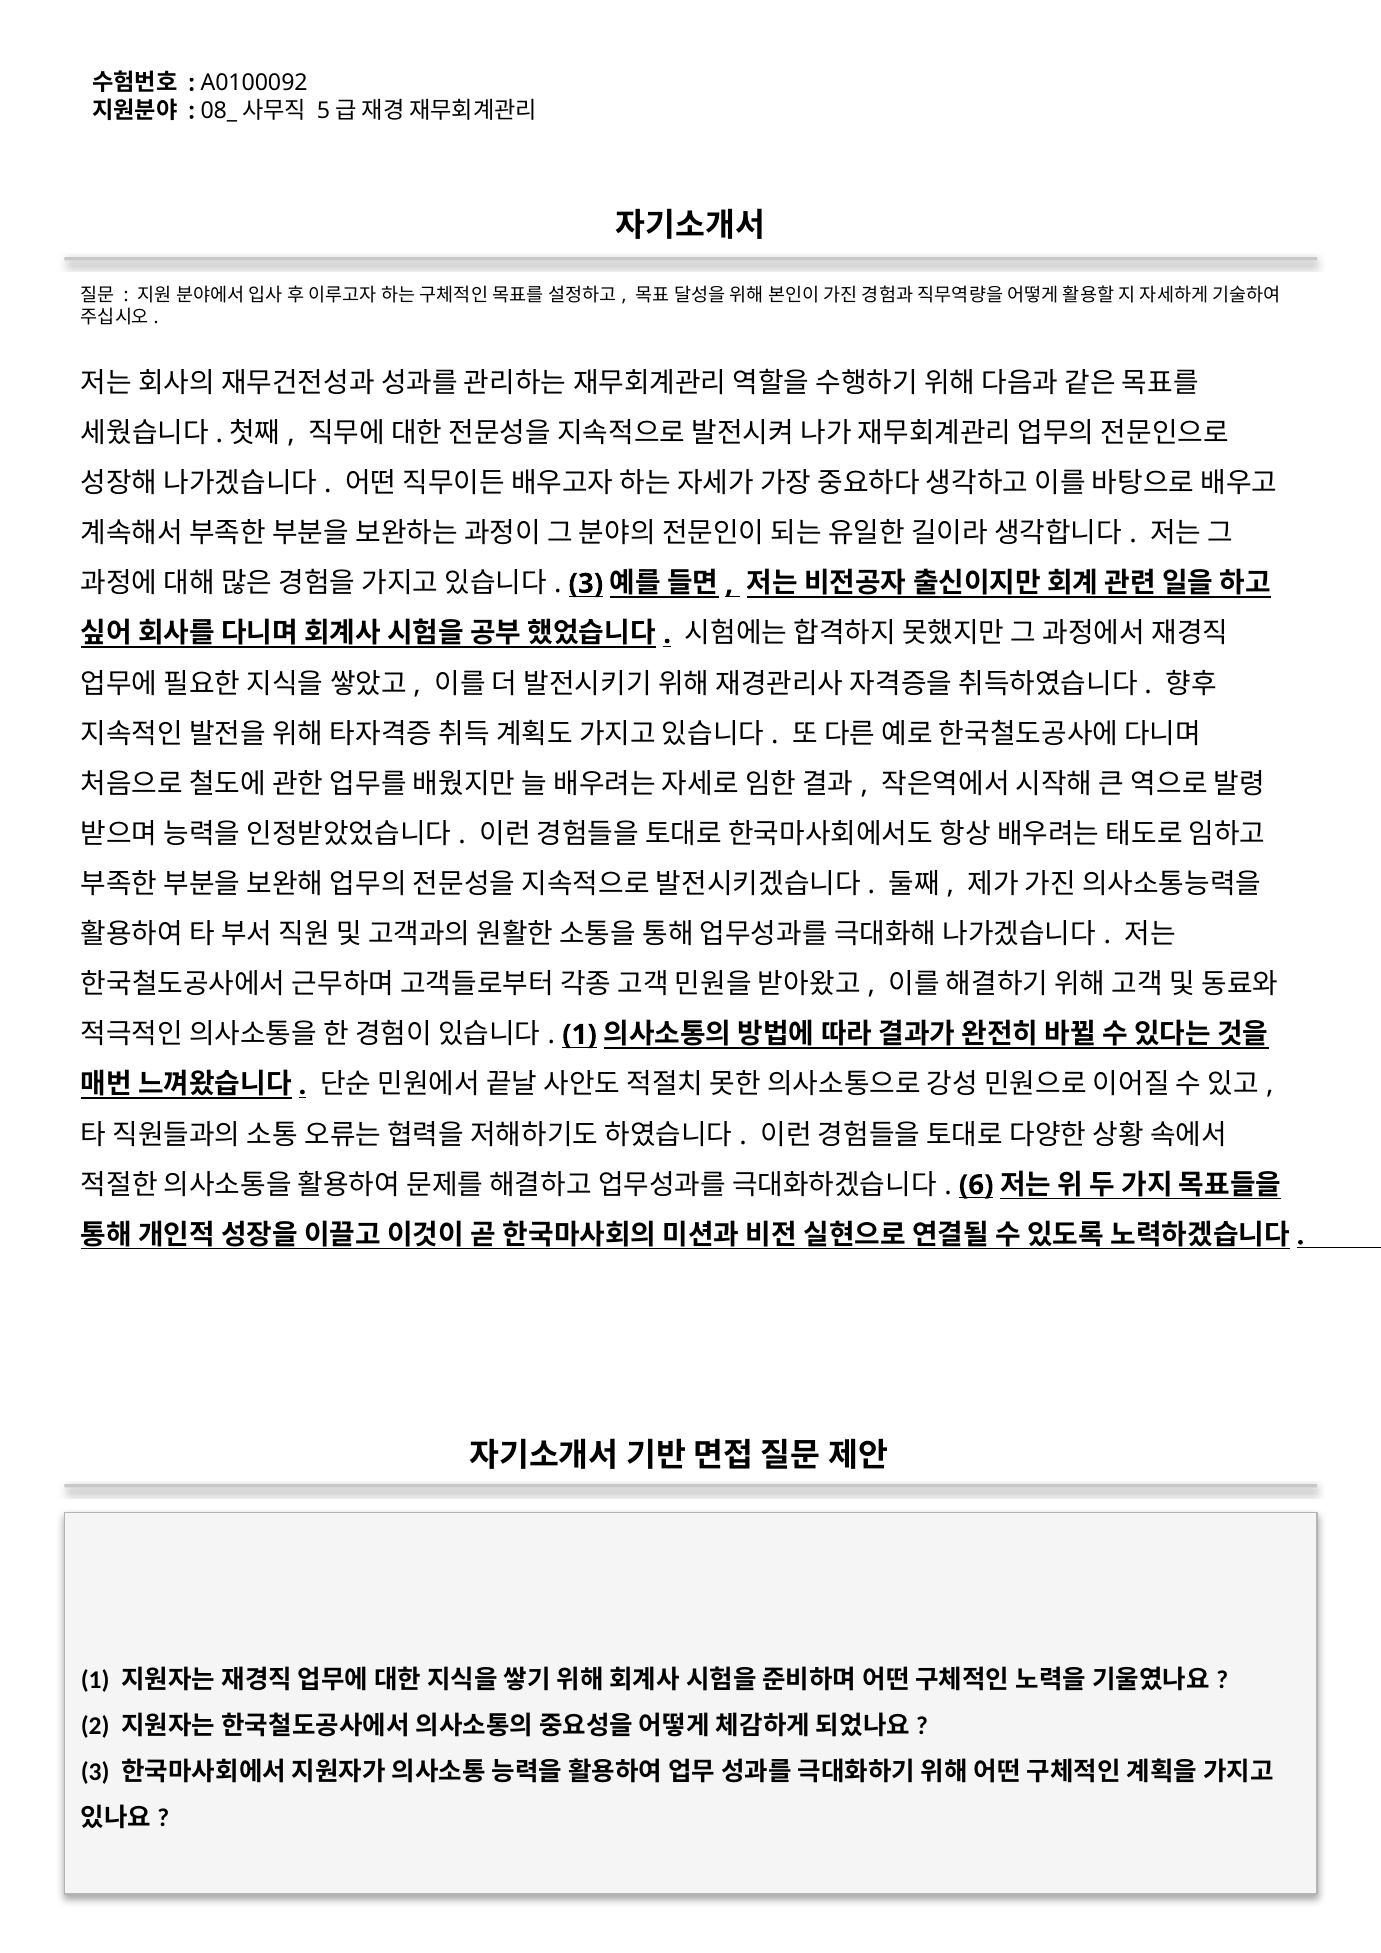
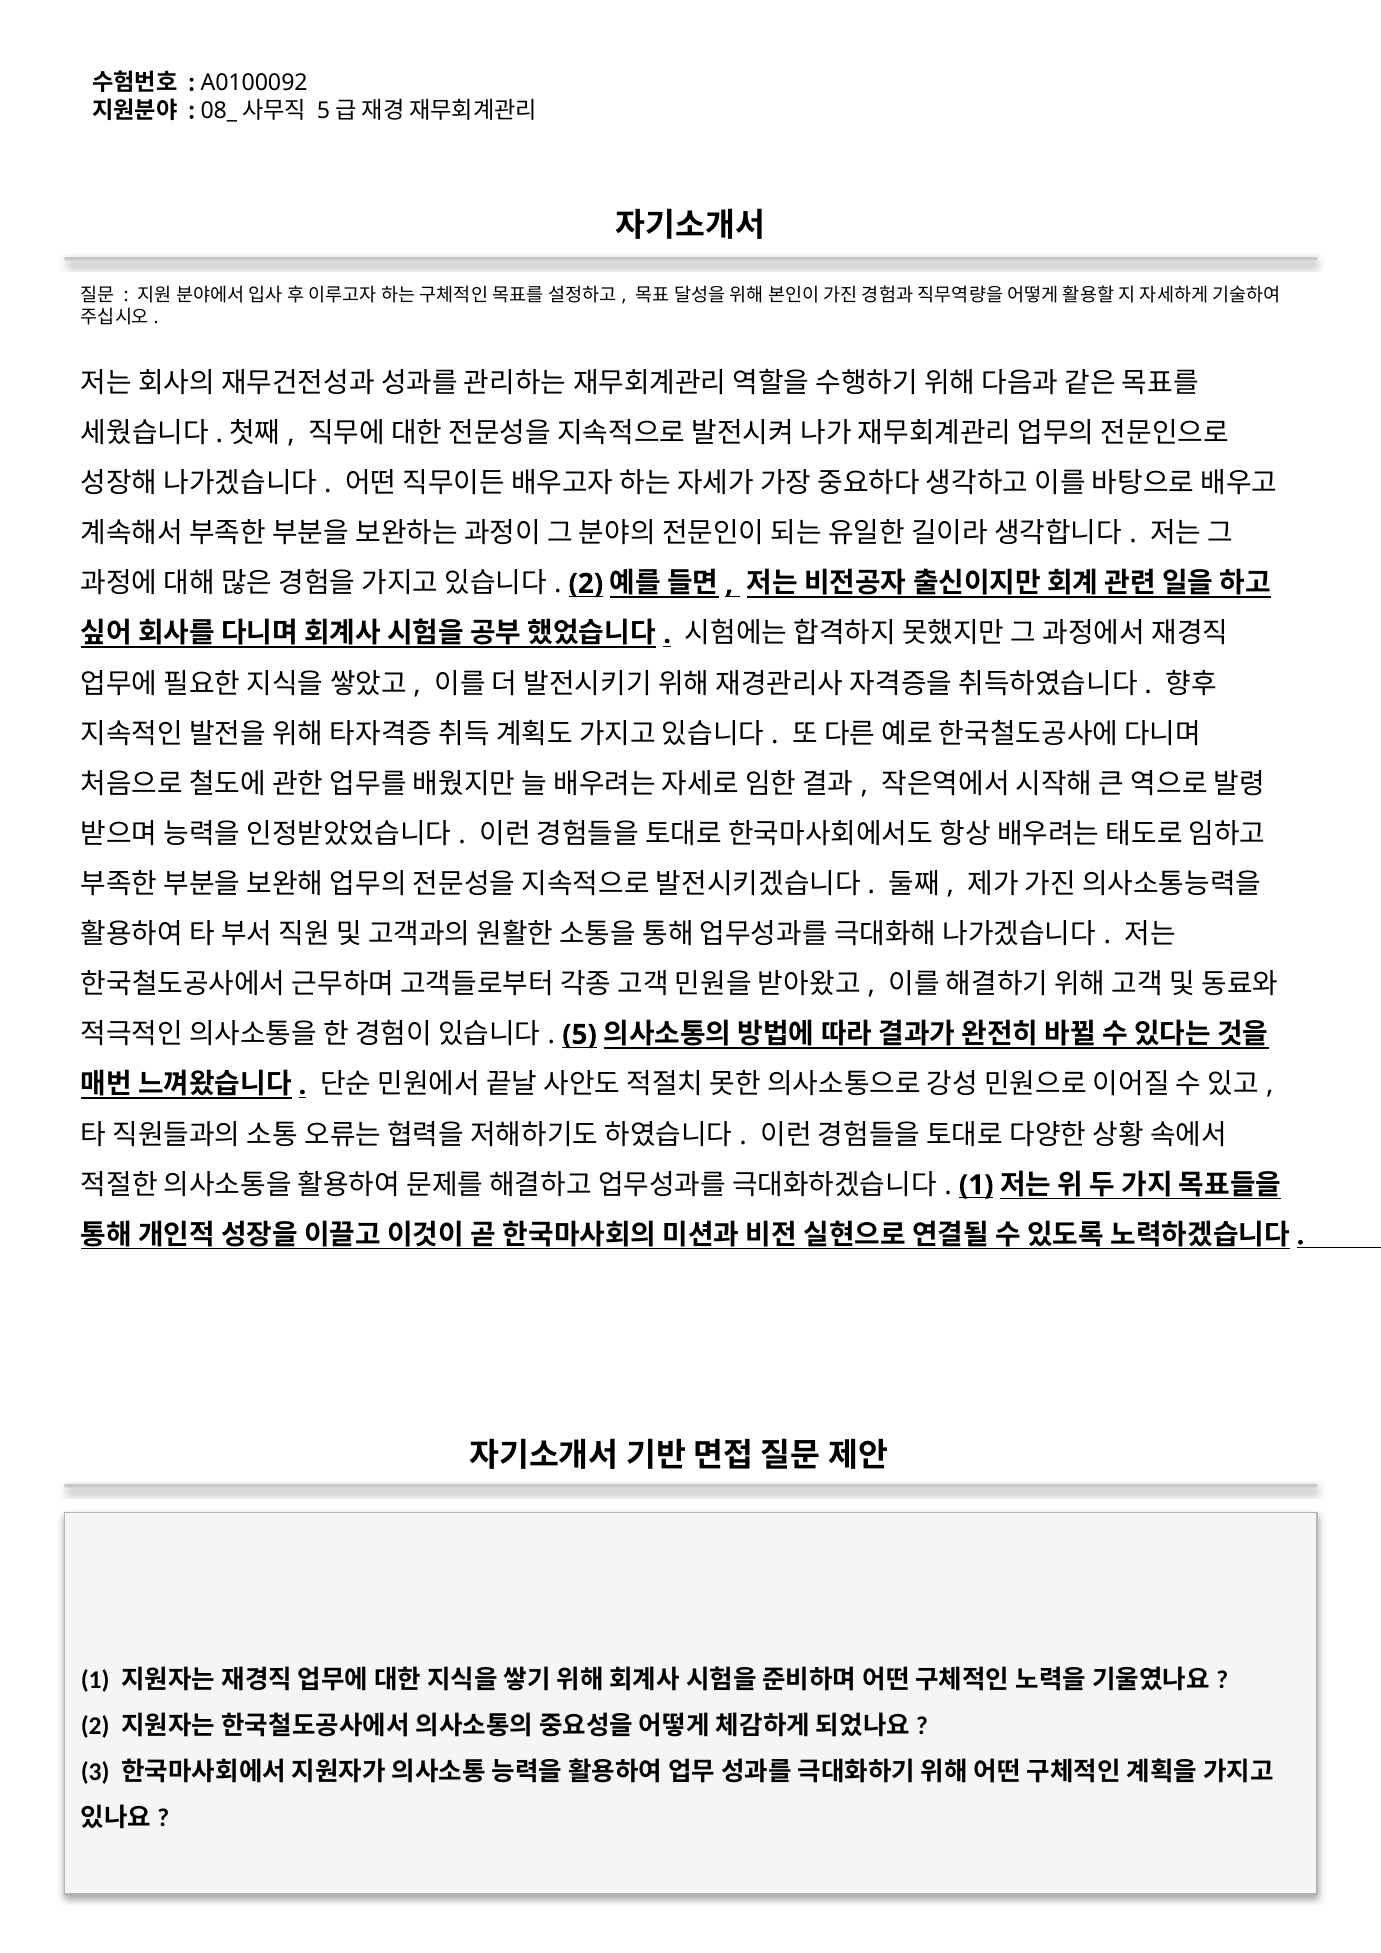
3 at (586, 584): 3 -> 2
1 at (580, 1035): 1 -> 5
6 at (976, 1185): 6 -> 1
